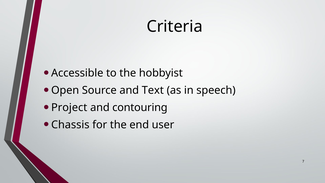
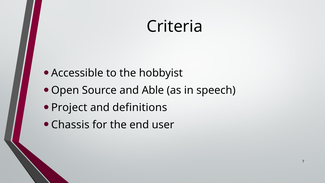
Text: Text -> Able
contouring: contouring -> definitions
